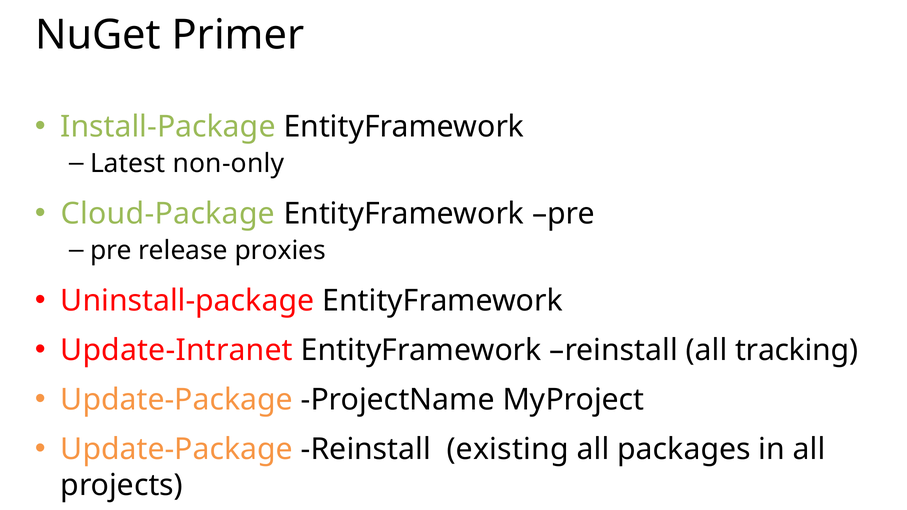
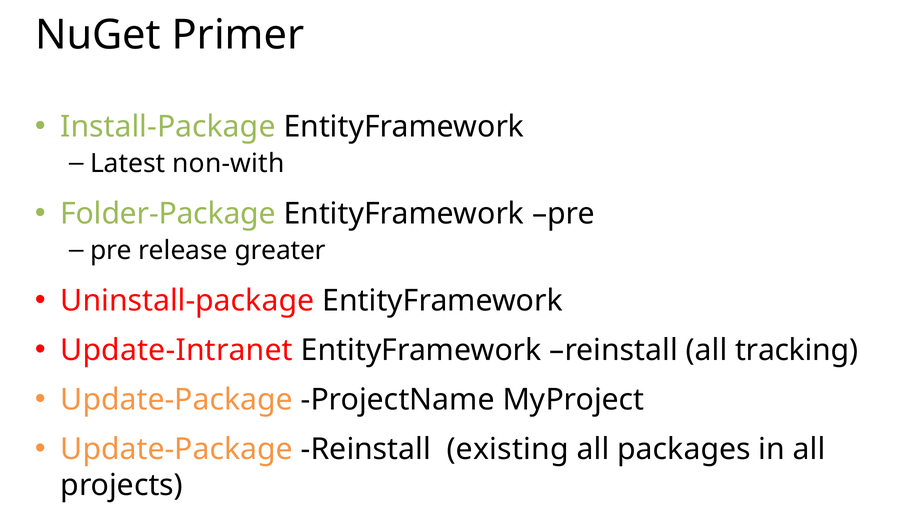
non-only: non-only -> non-with
Cloud-Package: Cloud-Package -> Folder-Package
proxies: proxies -> greater
